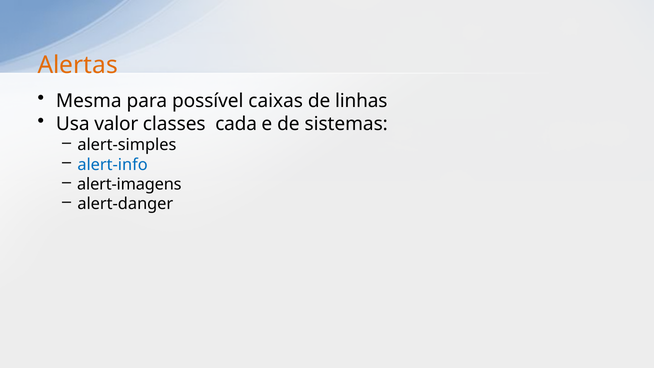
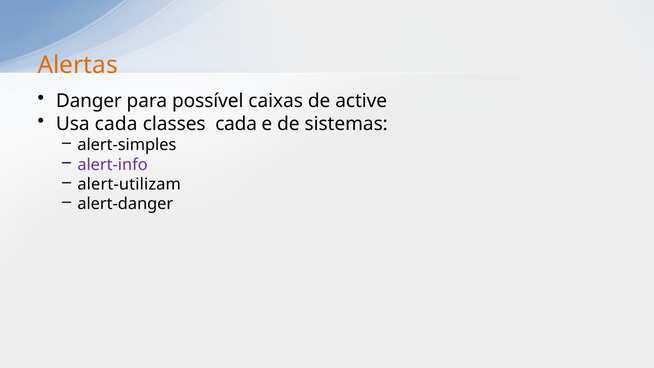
Mesma: Mesma -> Danger
linhas: linhas -> active
Usa valor: valor -> cada
alert-info colour: blue -> purple
alert-imagens: alert-imagens -> alert-utilizam
